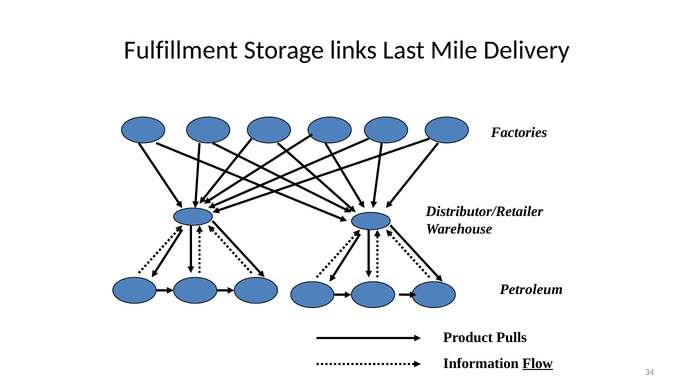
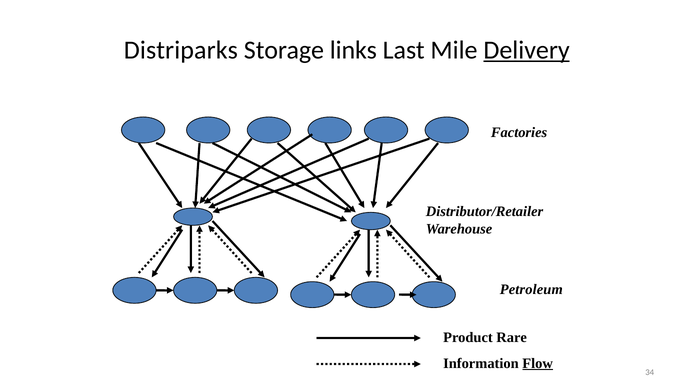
Fulfillment: Fulfillment -> Distriparks
Delivery underline: none -> present
Pulls: Pulls -> Rare
